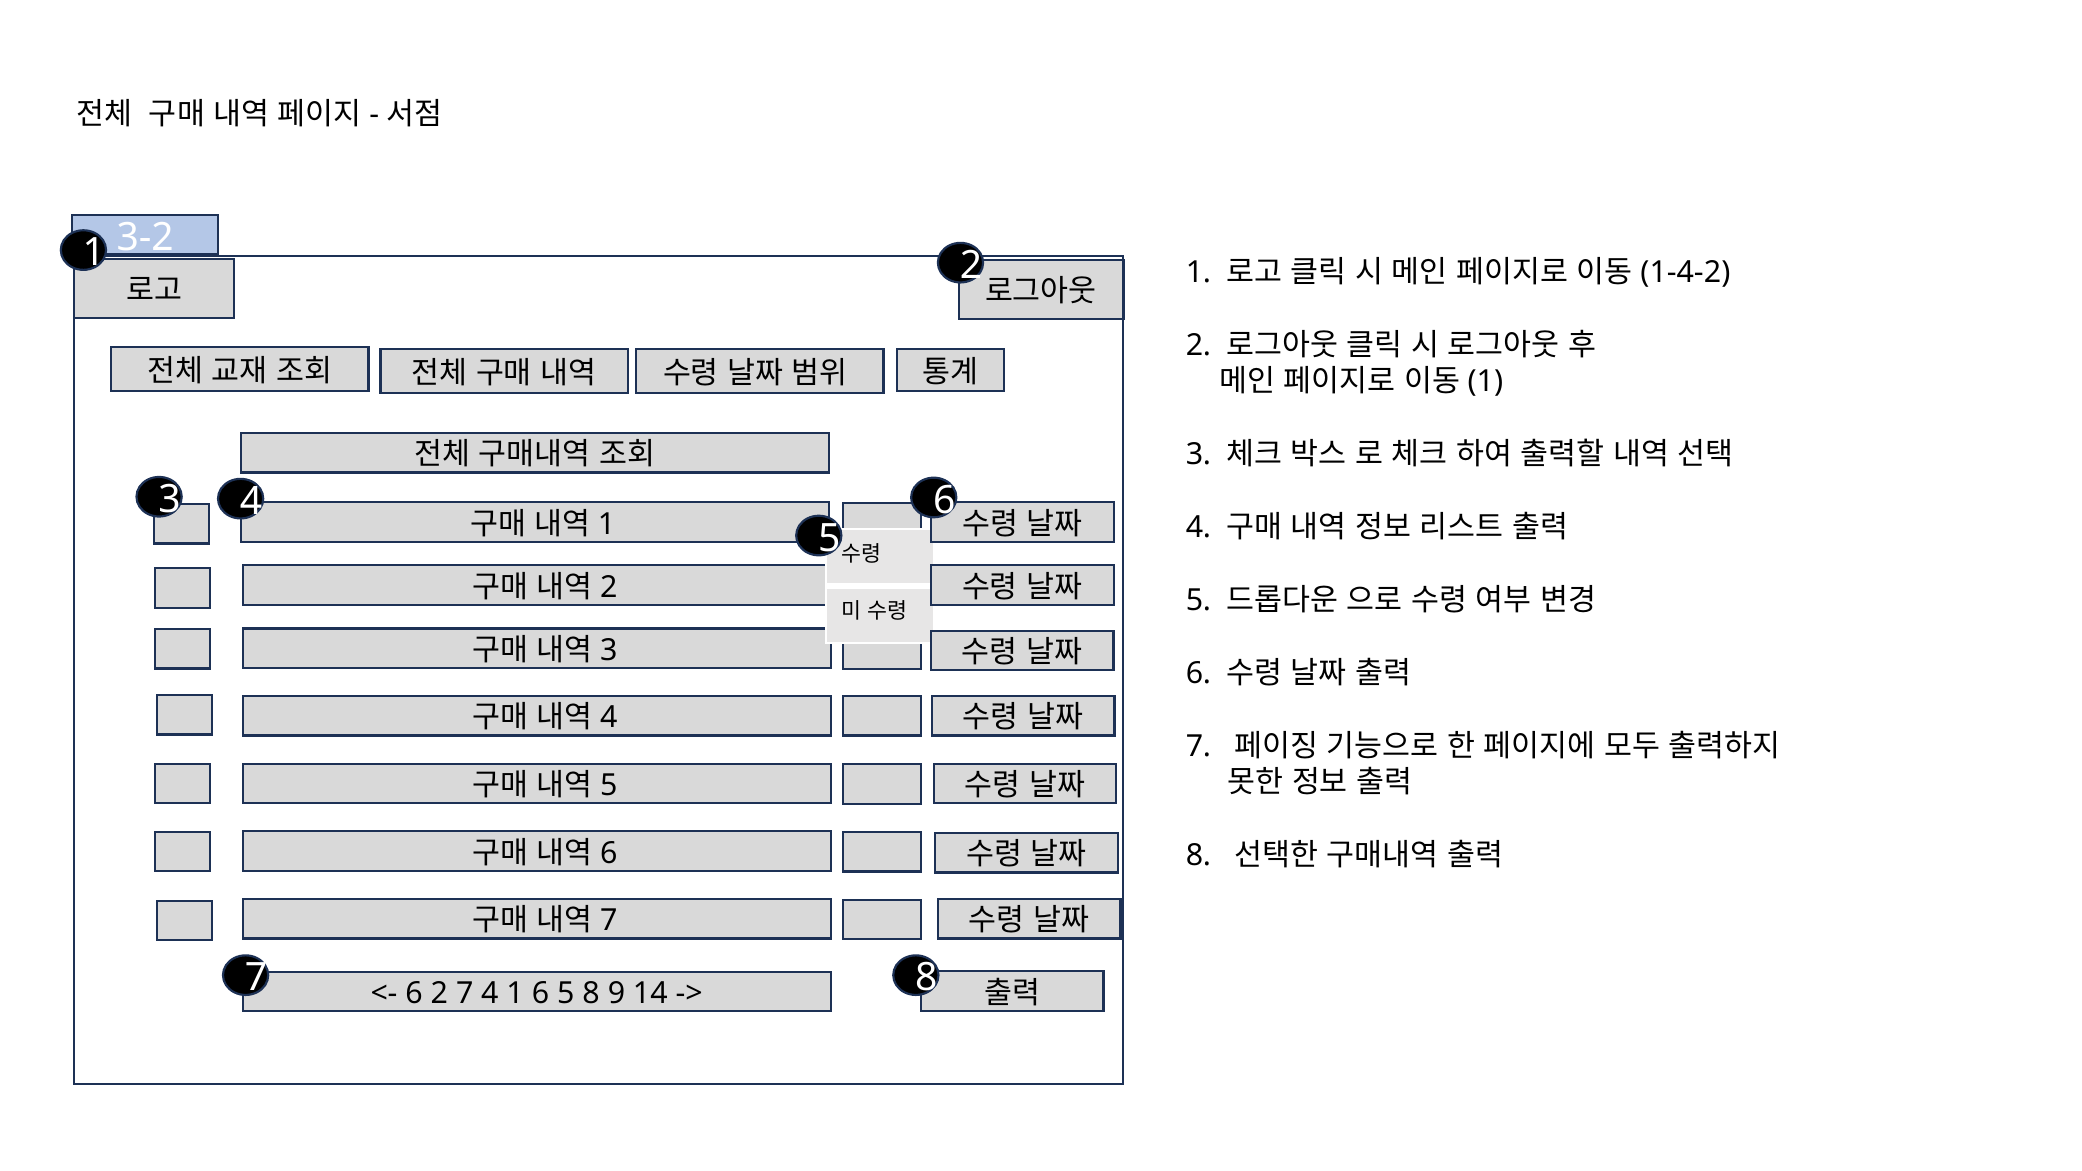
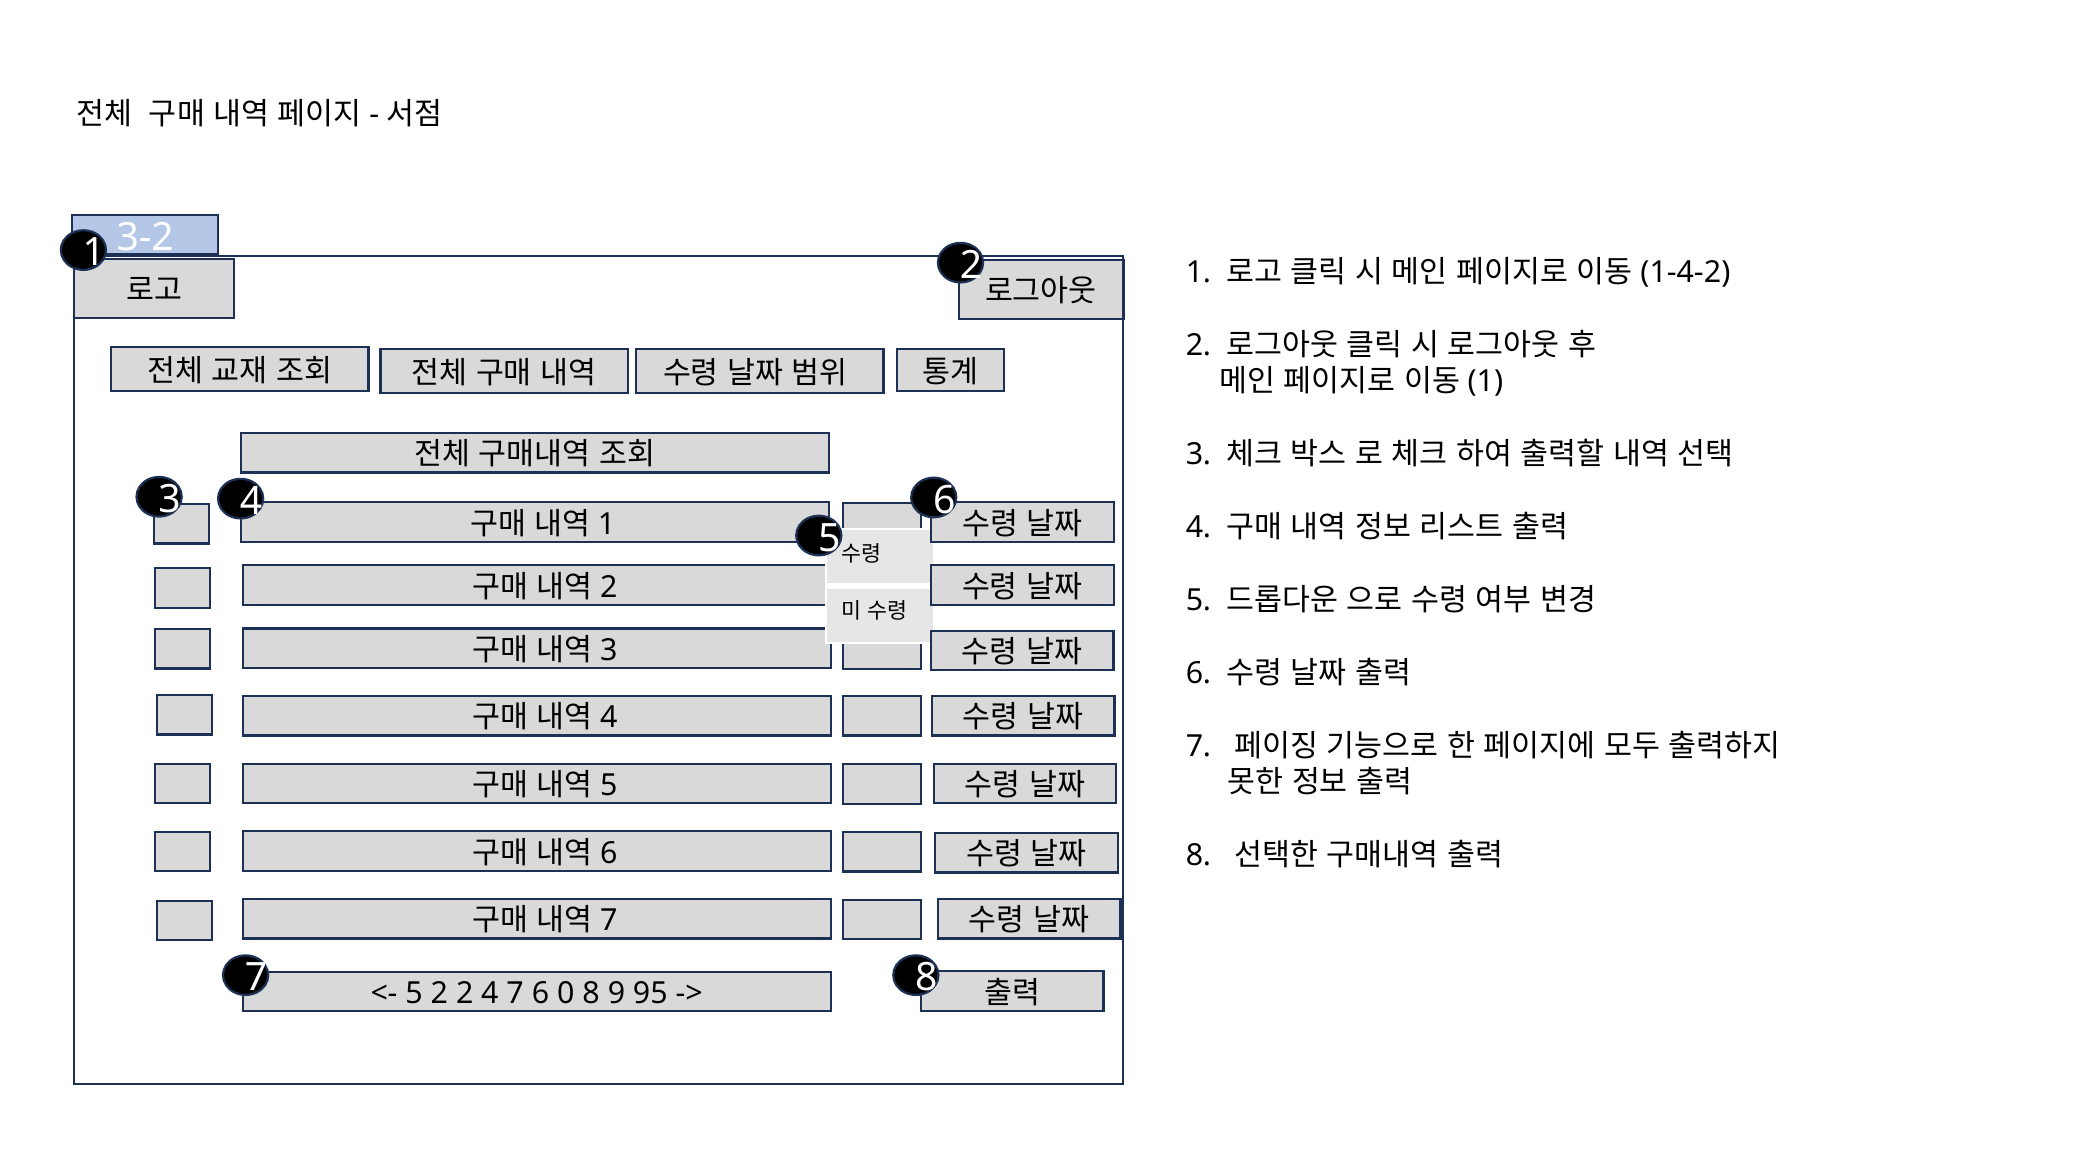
6 at (414, 994): 6 -> 5
2 7: 7 -> 2
4 1: 1 -> 7
6 5: 5 -> 0
14: 14 -> 95
